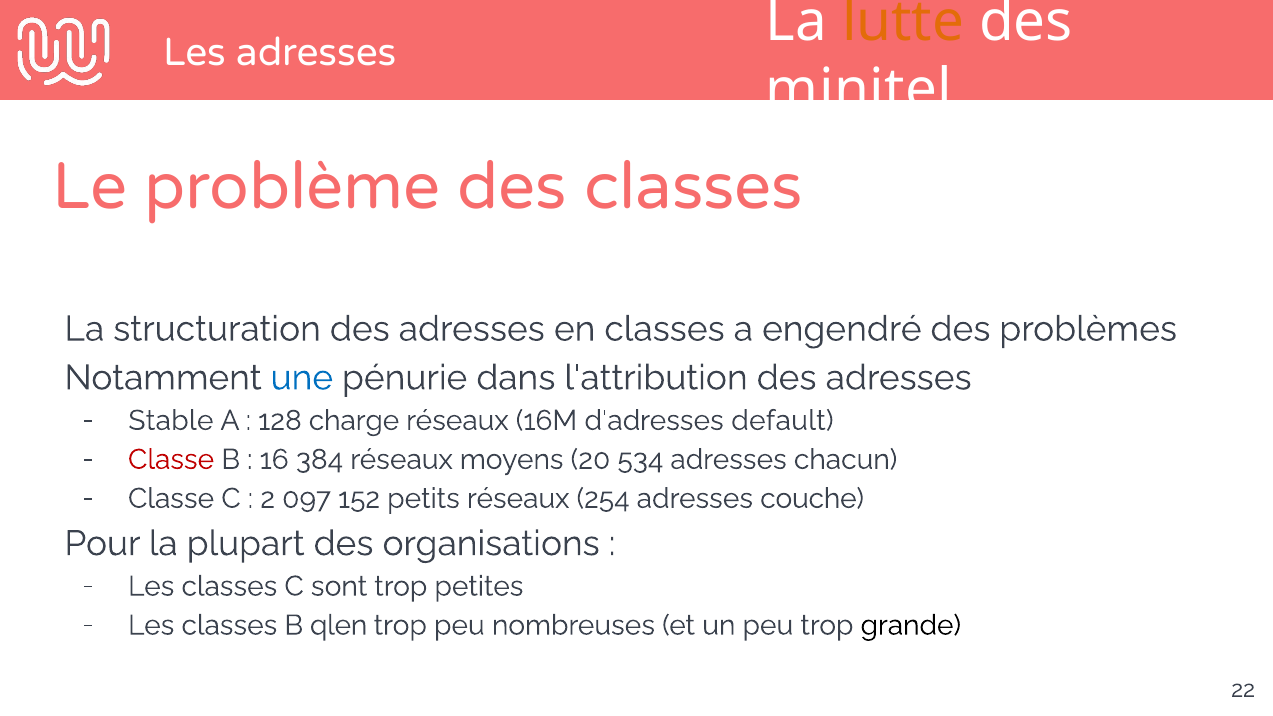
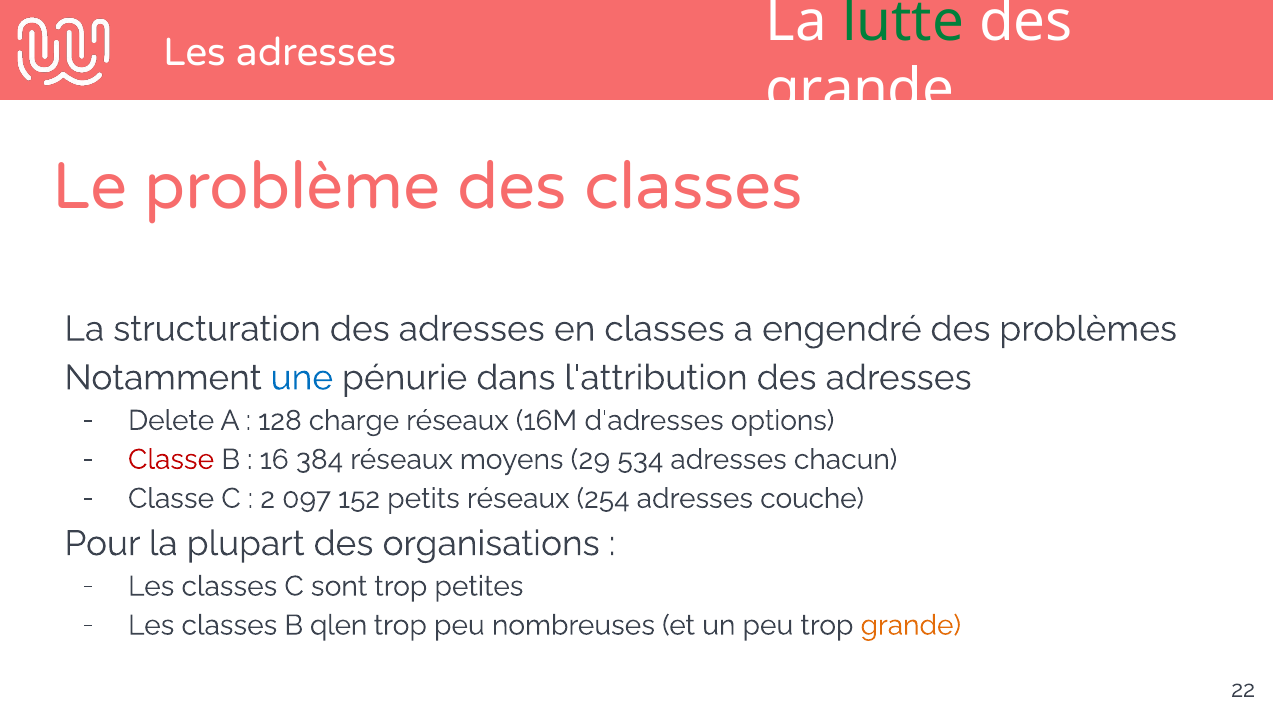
lutte colour: orange -> green
minitel at (859, 89): minitel -> grande
Stable: Stable -> Delete
default: default -> options
20: 20 -> 29
grande at (911, 625) colour: black -> orange
